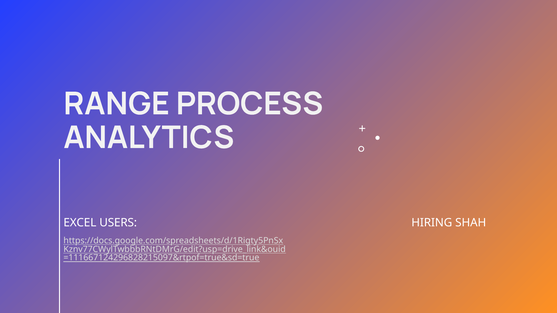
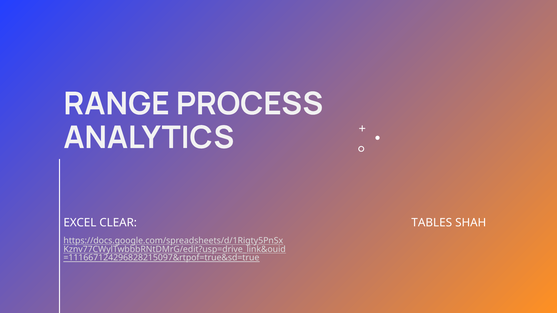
USERS: USERS -> CLEAR
HIRING: HIRING -> TABLES
